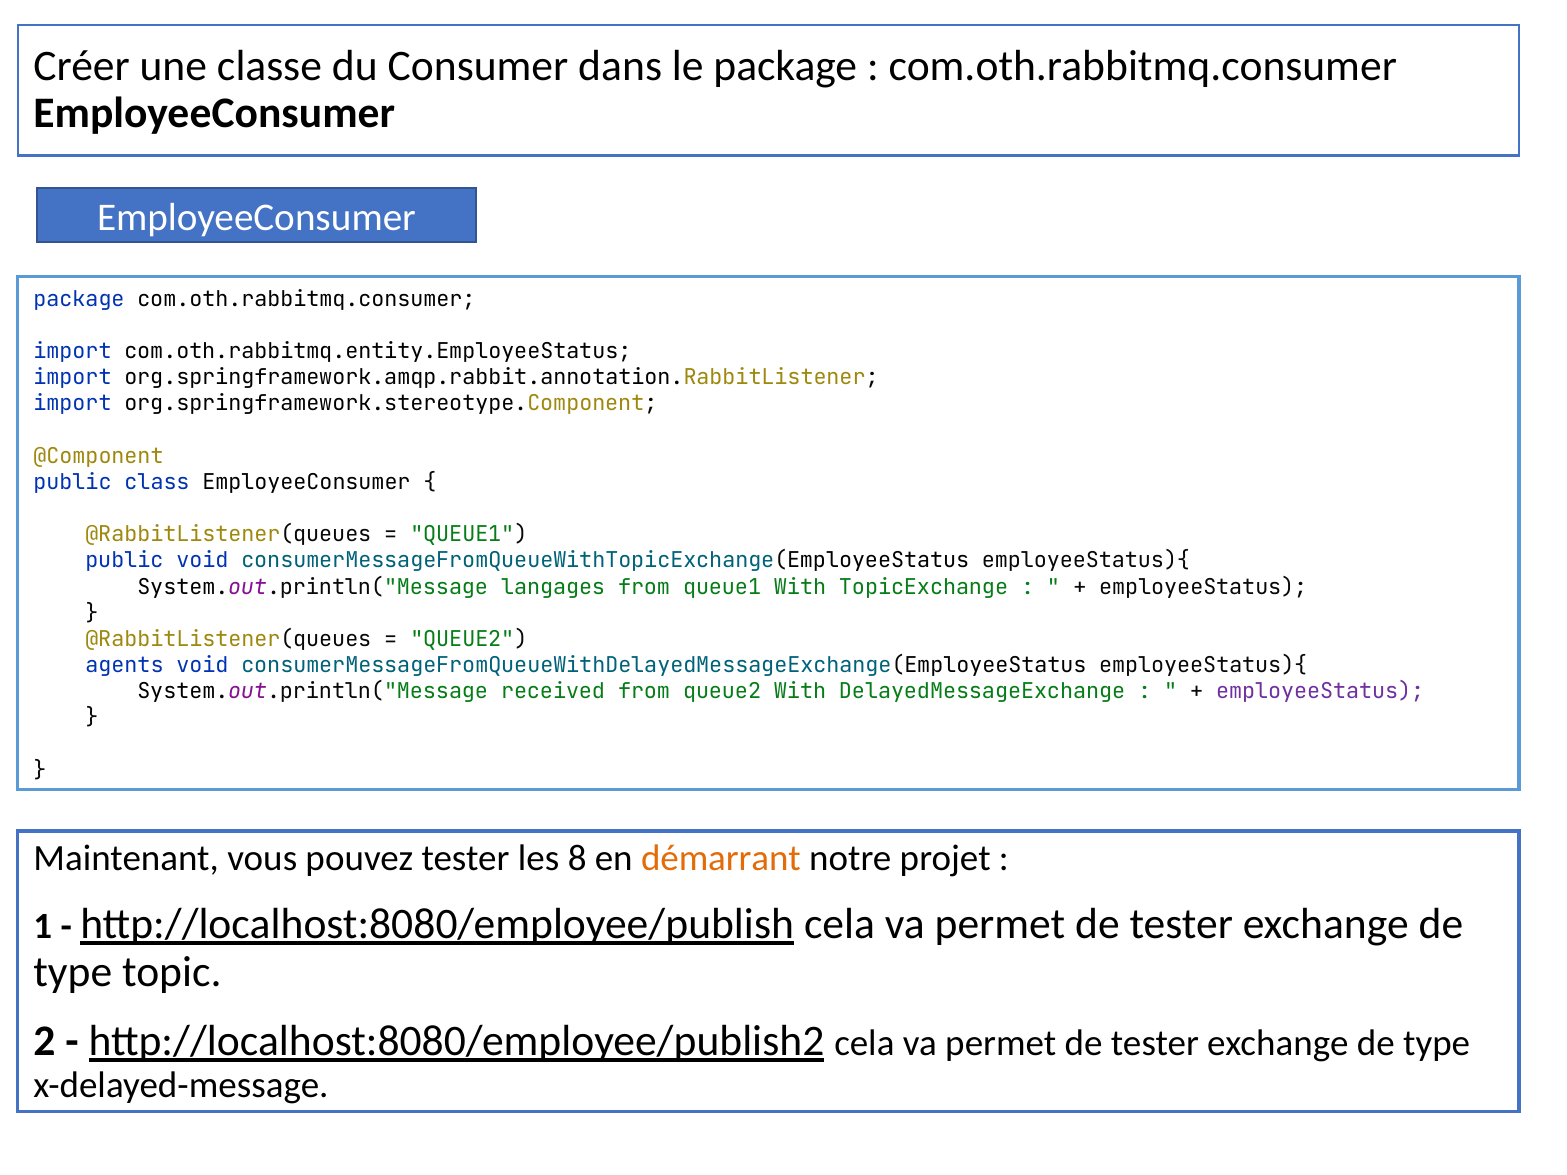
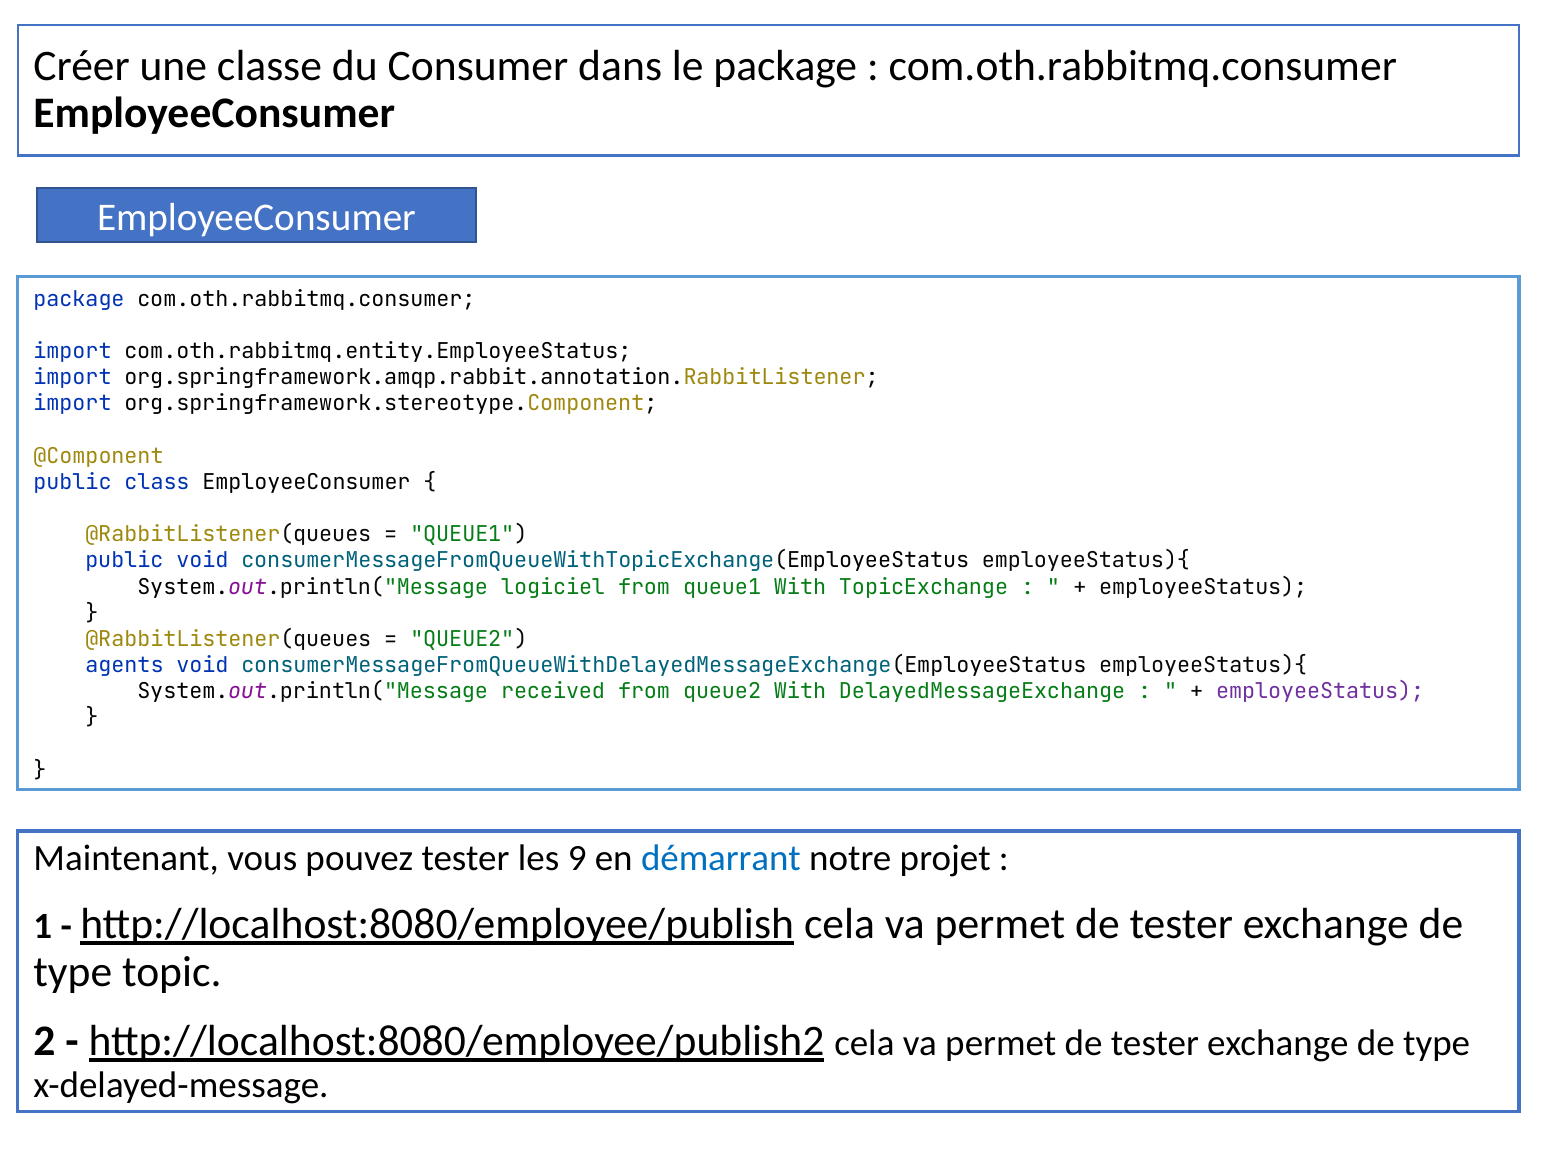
langages: langages -> logiciel
8: 8 -> 9
démarrant colour: orange -> blue
